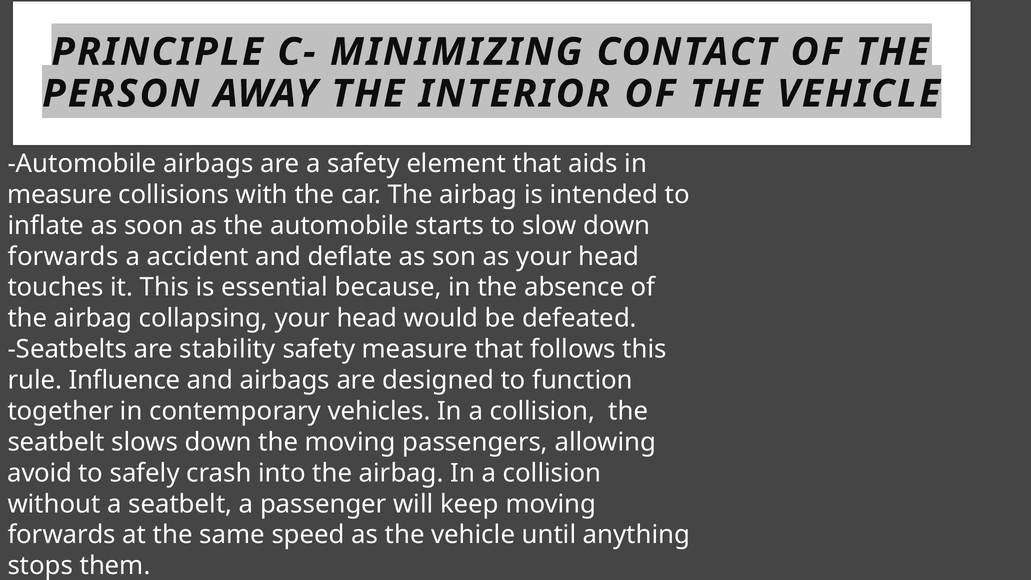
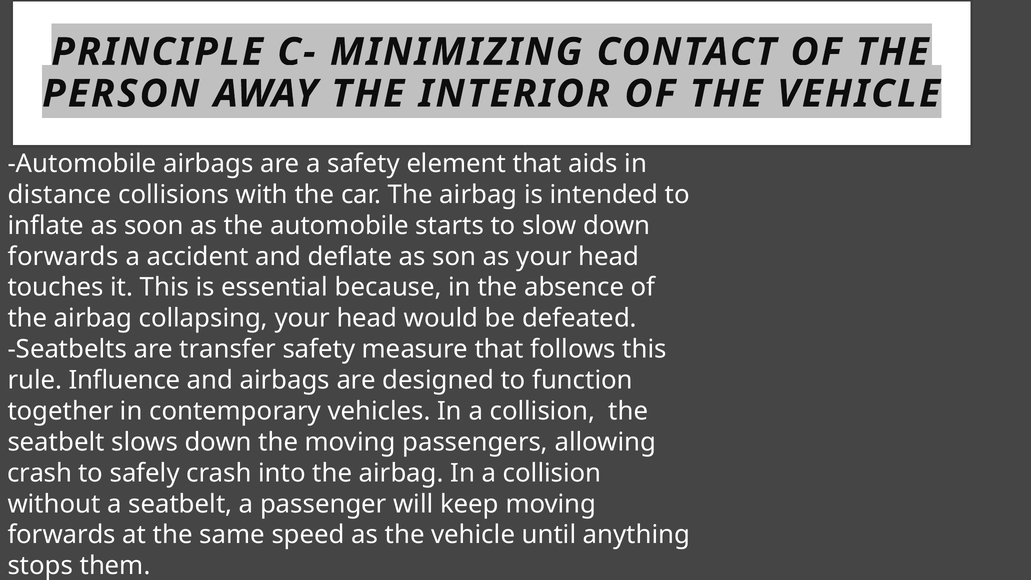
measure at (60, 195): measure -> distance
stability: stability -> transfer
avoid at (40, 473): avoid -> crash
